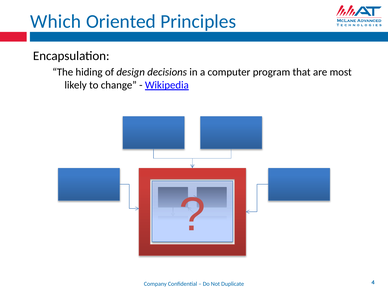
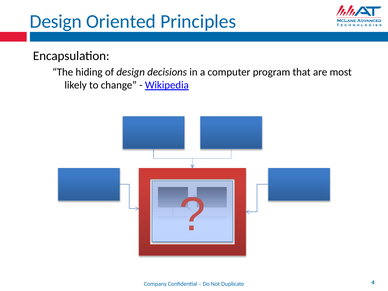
Which at (56, 21): Which -> Design
